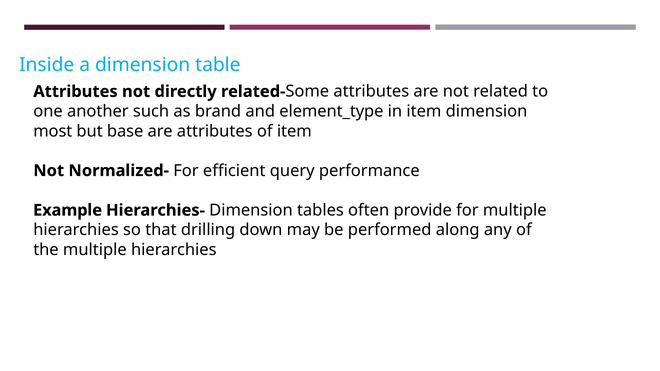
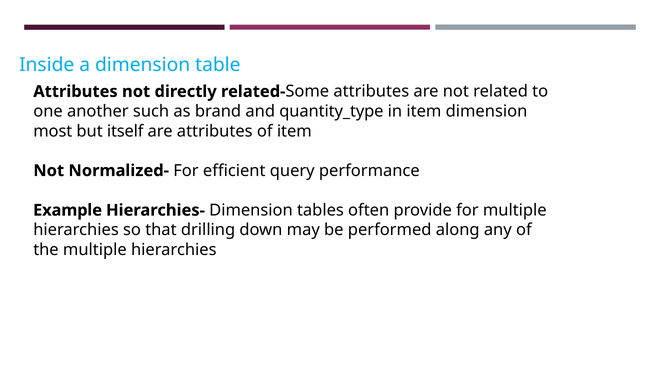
element_type: element_type -> quantity_type
base: base -> itself
